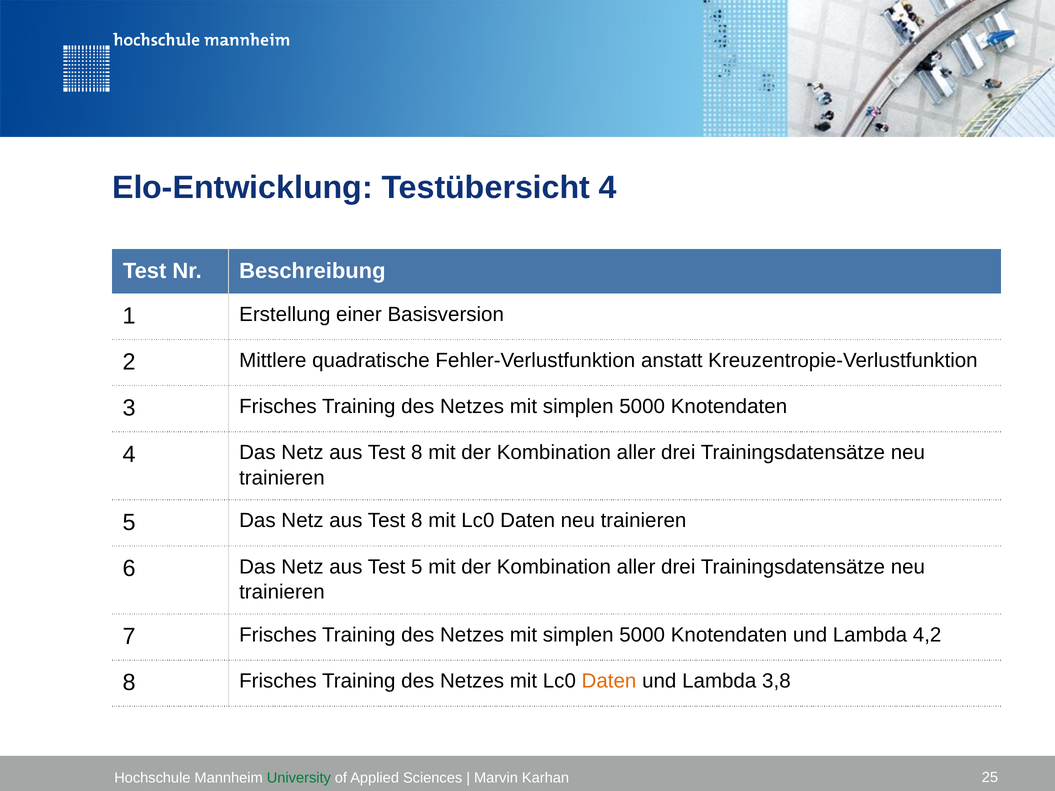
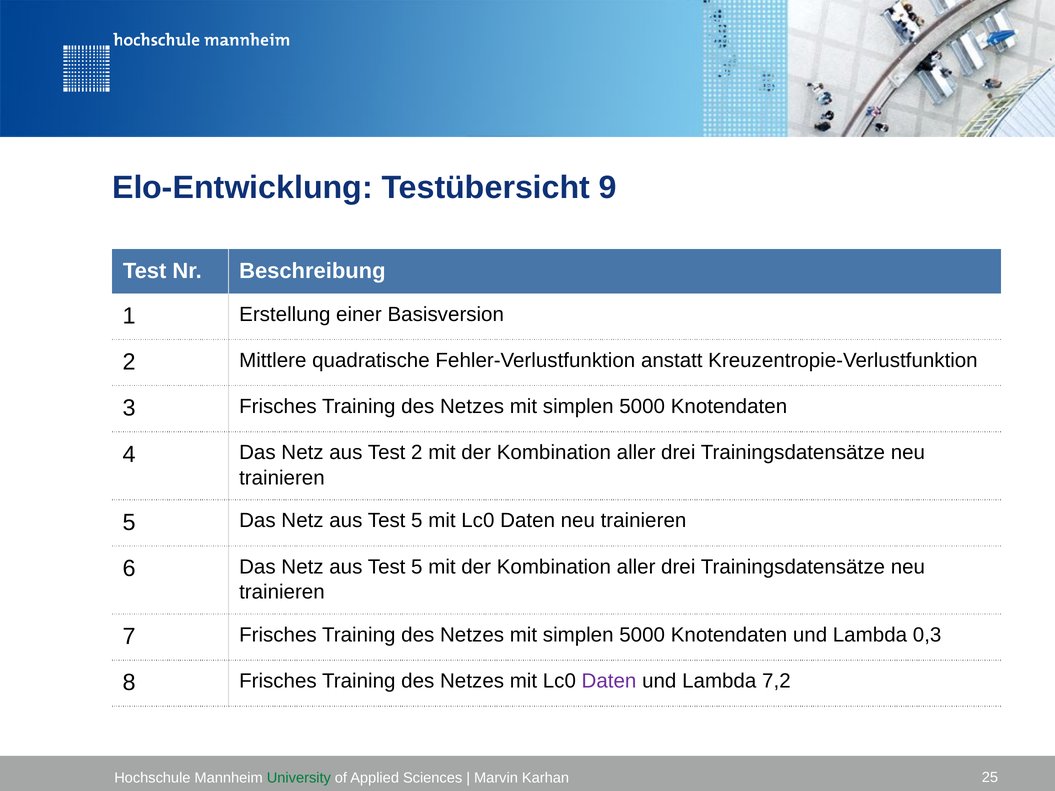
Testübersicht 4: 4 -> 9
8 at (417, 453): 8 -> 2
8 at (417, 521): 8 -> 5
4,2: 4,2 -> 0,3
Daten at (609, 681) colour: orange -> purple
3,8: 3,8 -> 7,2
